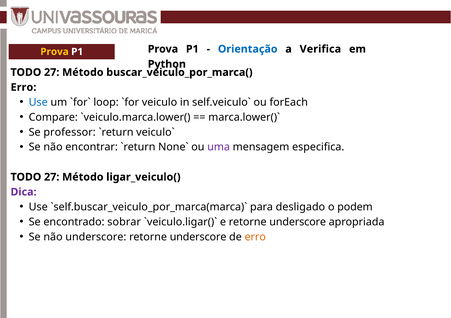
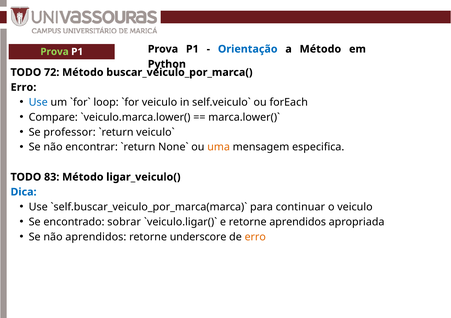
a Verifica: Verifica -> Método
Prova at (55, 52) colour: yellow -> light green
27 at (52, 72): 27 -> 72
uma colour: purple -> orange
27 at (52, 177): 27 -> 83
Dica colour: purple -> blue
desligado: desligado -> continuar
o podem: podem -> veiculo
e retorne underscore: underscore -> aprendidos
não underscore: underscore -> aprendidos
